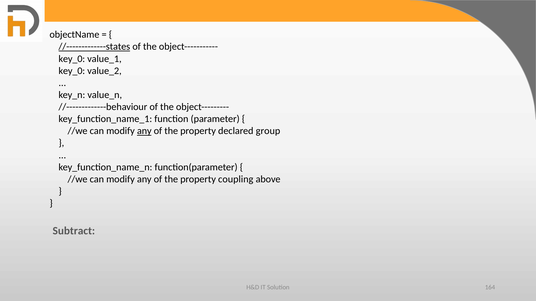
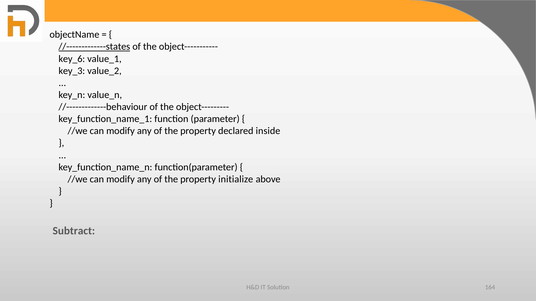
key_0 at (72, 59): key_0 -> key_6
key_0 at (72, 71): key_0 -> key_3
any at (144, 131) underline: present -> none
group: group -> inside
coupling: coupling -> initialize
